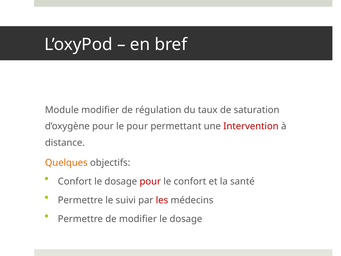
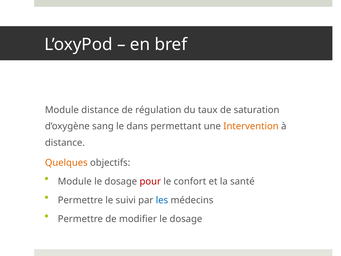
Module modifier: modifier -> distance
d’oxygène pour: pour -> sang
le pour: pour -> dans
Intervention colour: red -> orange
Confort at (75, 181): Confort -> Module
les colour: red -> blue
